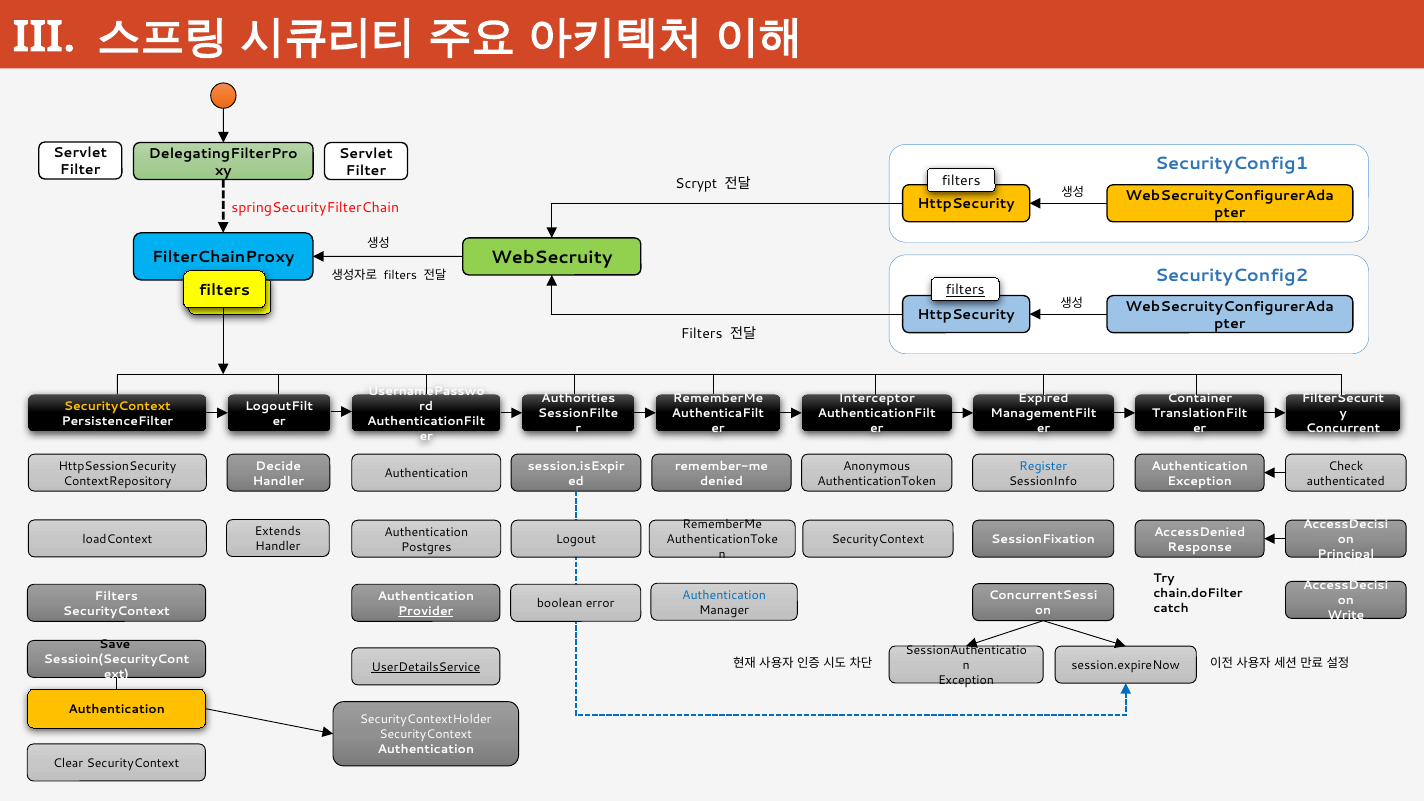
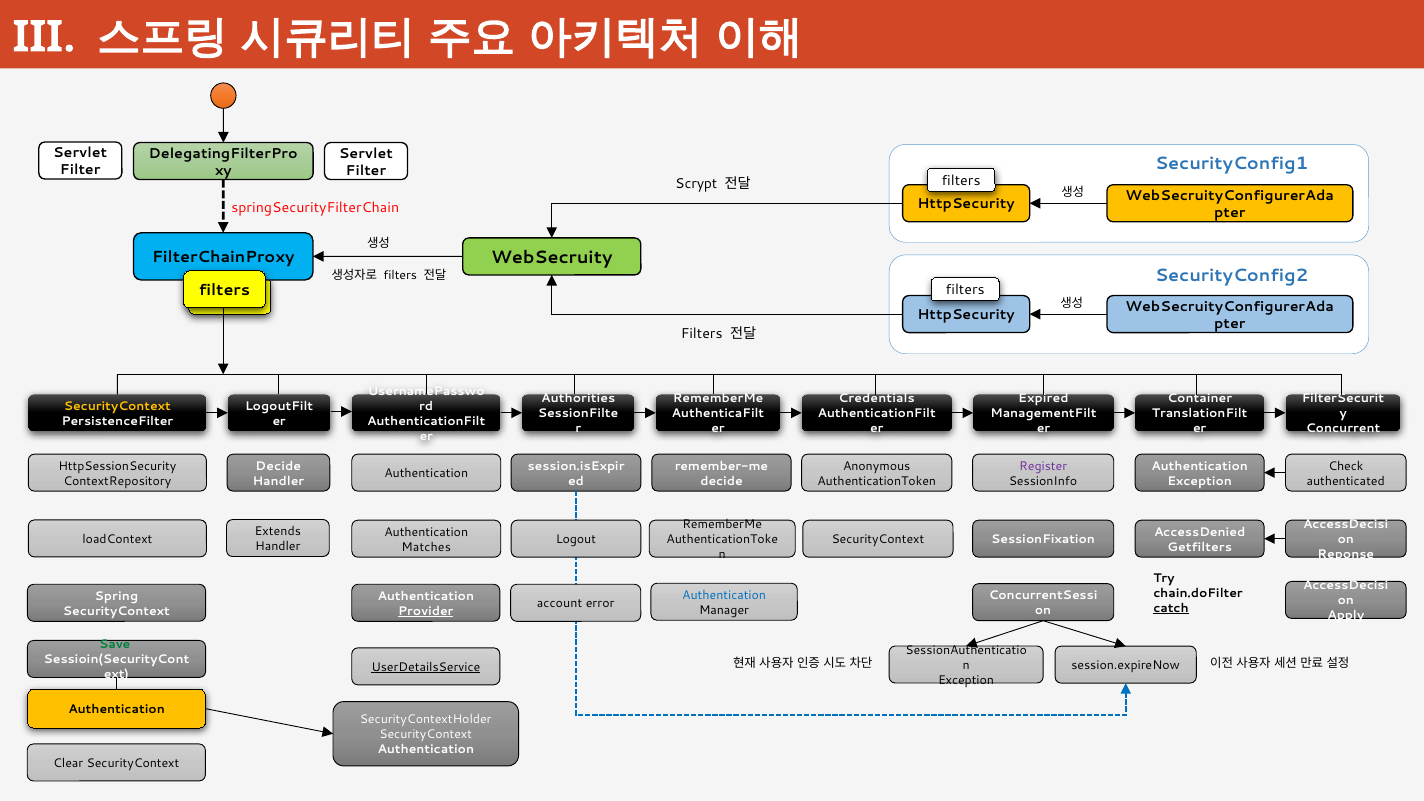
filters at (965, 290) underline: present -> none
Interceptor: Interceptor -> Credentials
Register colour: blue -> purple
denied at (722, 481): denied -> decide
Postgres: Postgres -> Matches
Response: Response -> Getfilters
Principal: Principal -> Reponse
Filters at (116, 596): Filters -> Spring
boolean: boolean -> account
catch underline: none -> present
Write: Write -> Apply
Save colour: black -> green
